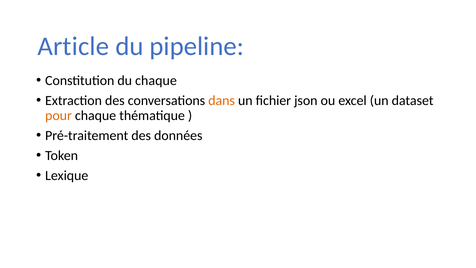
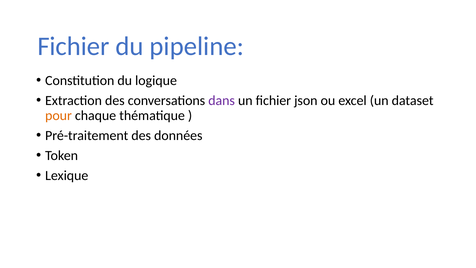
Article at (73, 46): Article -> Fichier
du chaque: chaque -> logique
dans colour: orange -> purple
